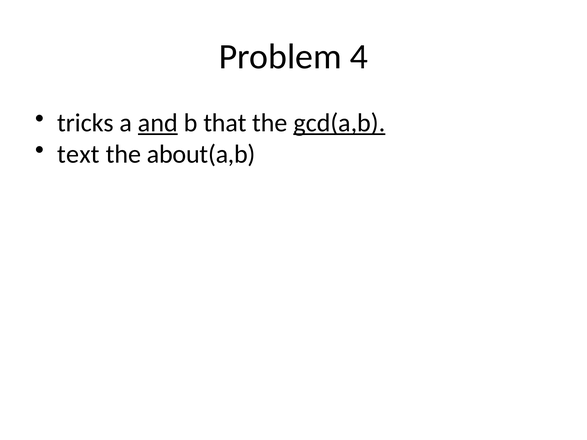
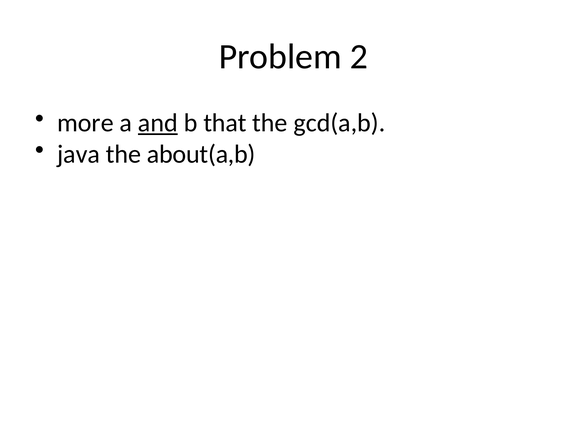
4: 4 -> 2
tricks: tricks -> more
gcd(a,b underline: present -> none
text: text -> java
